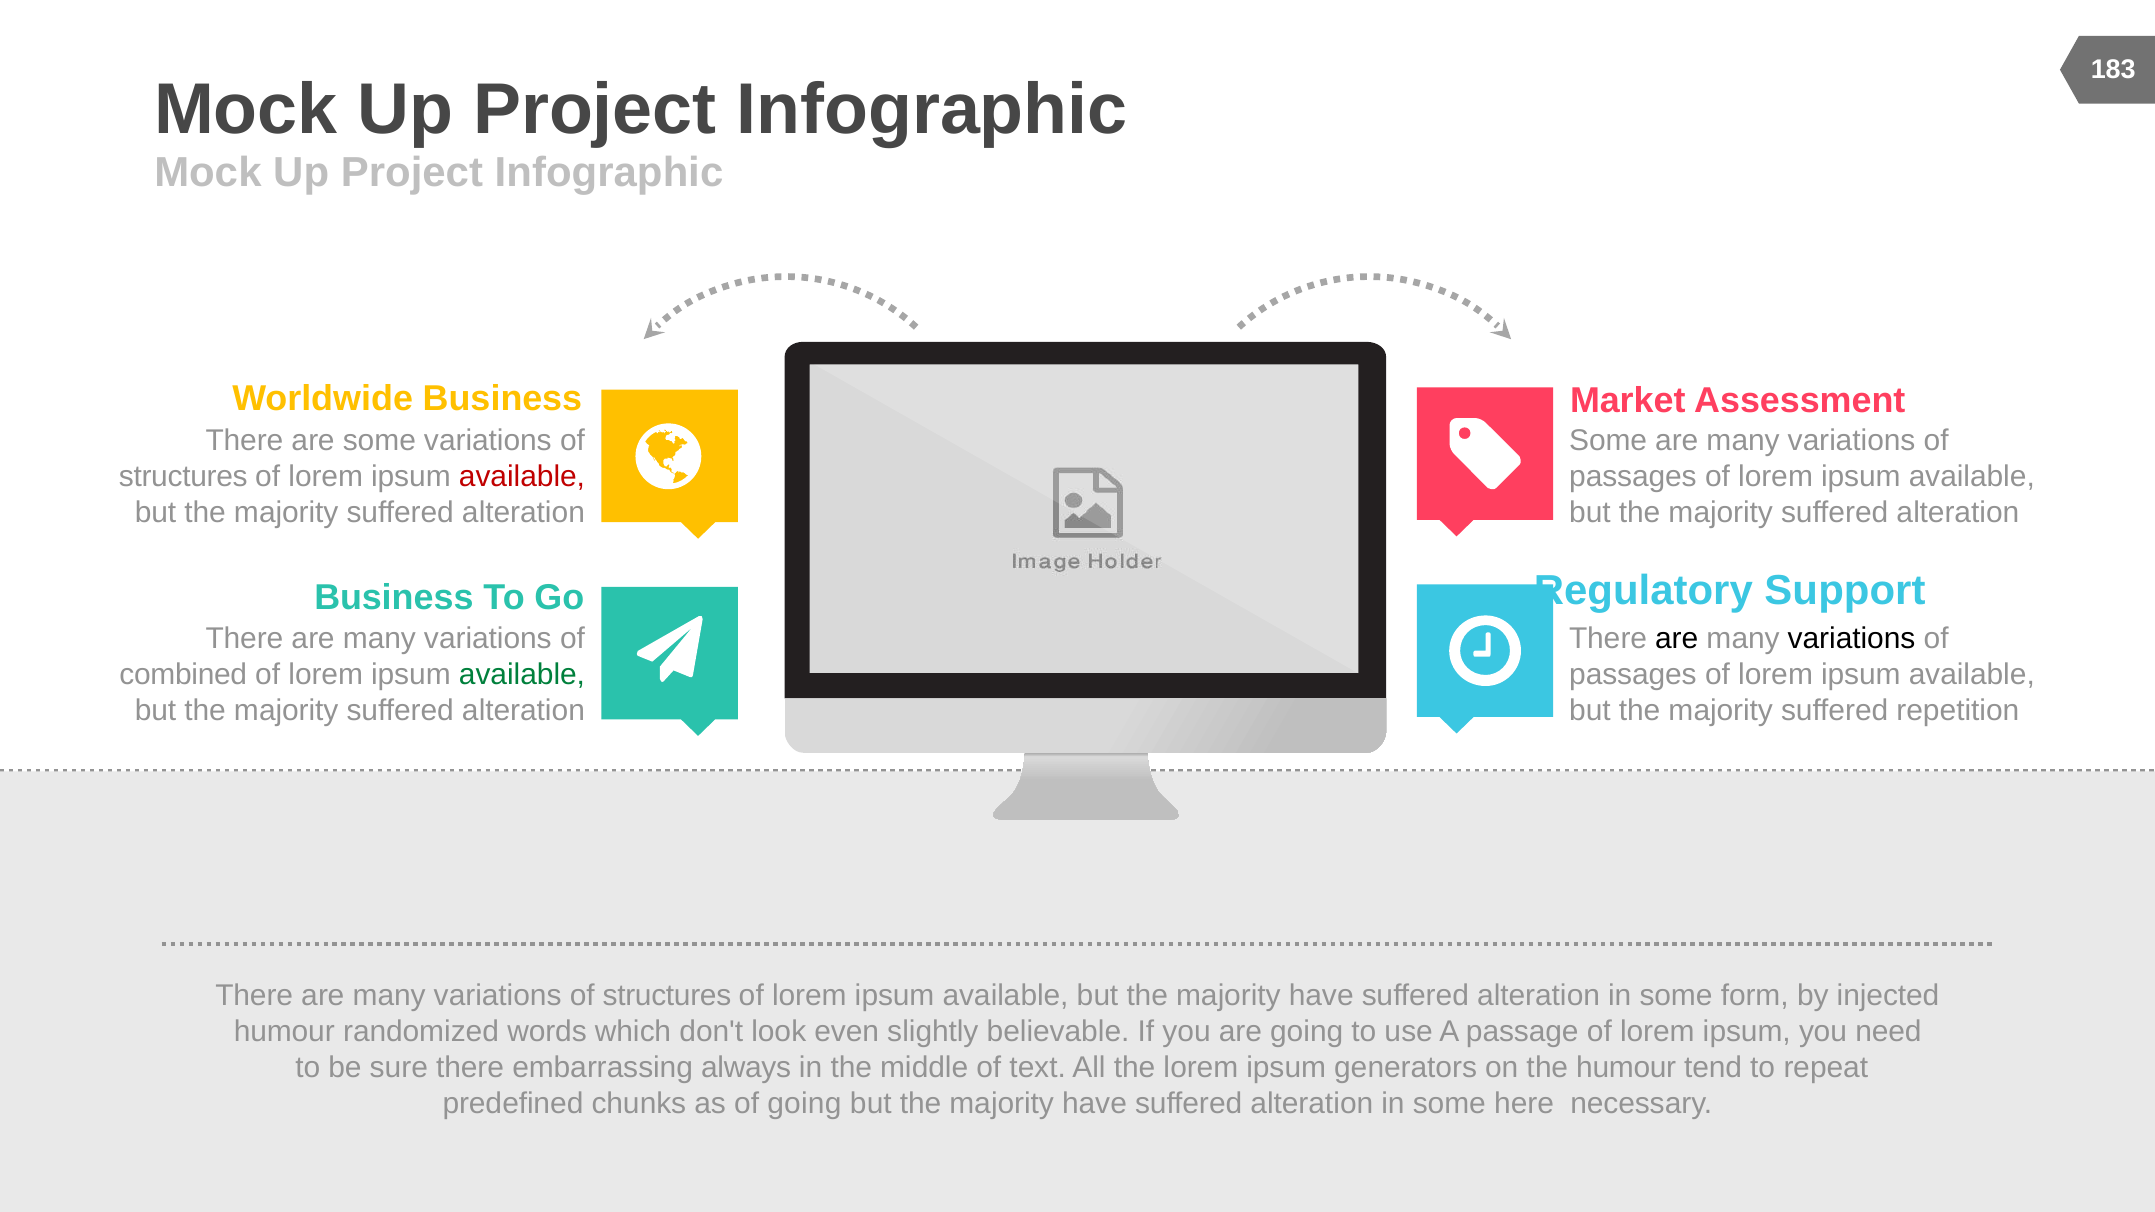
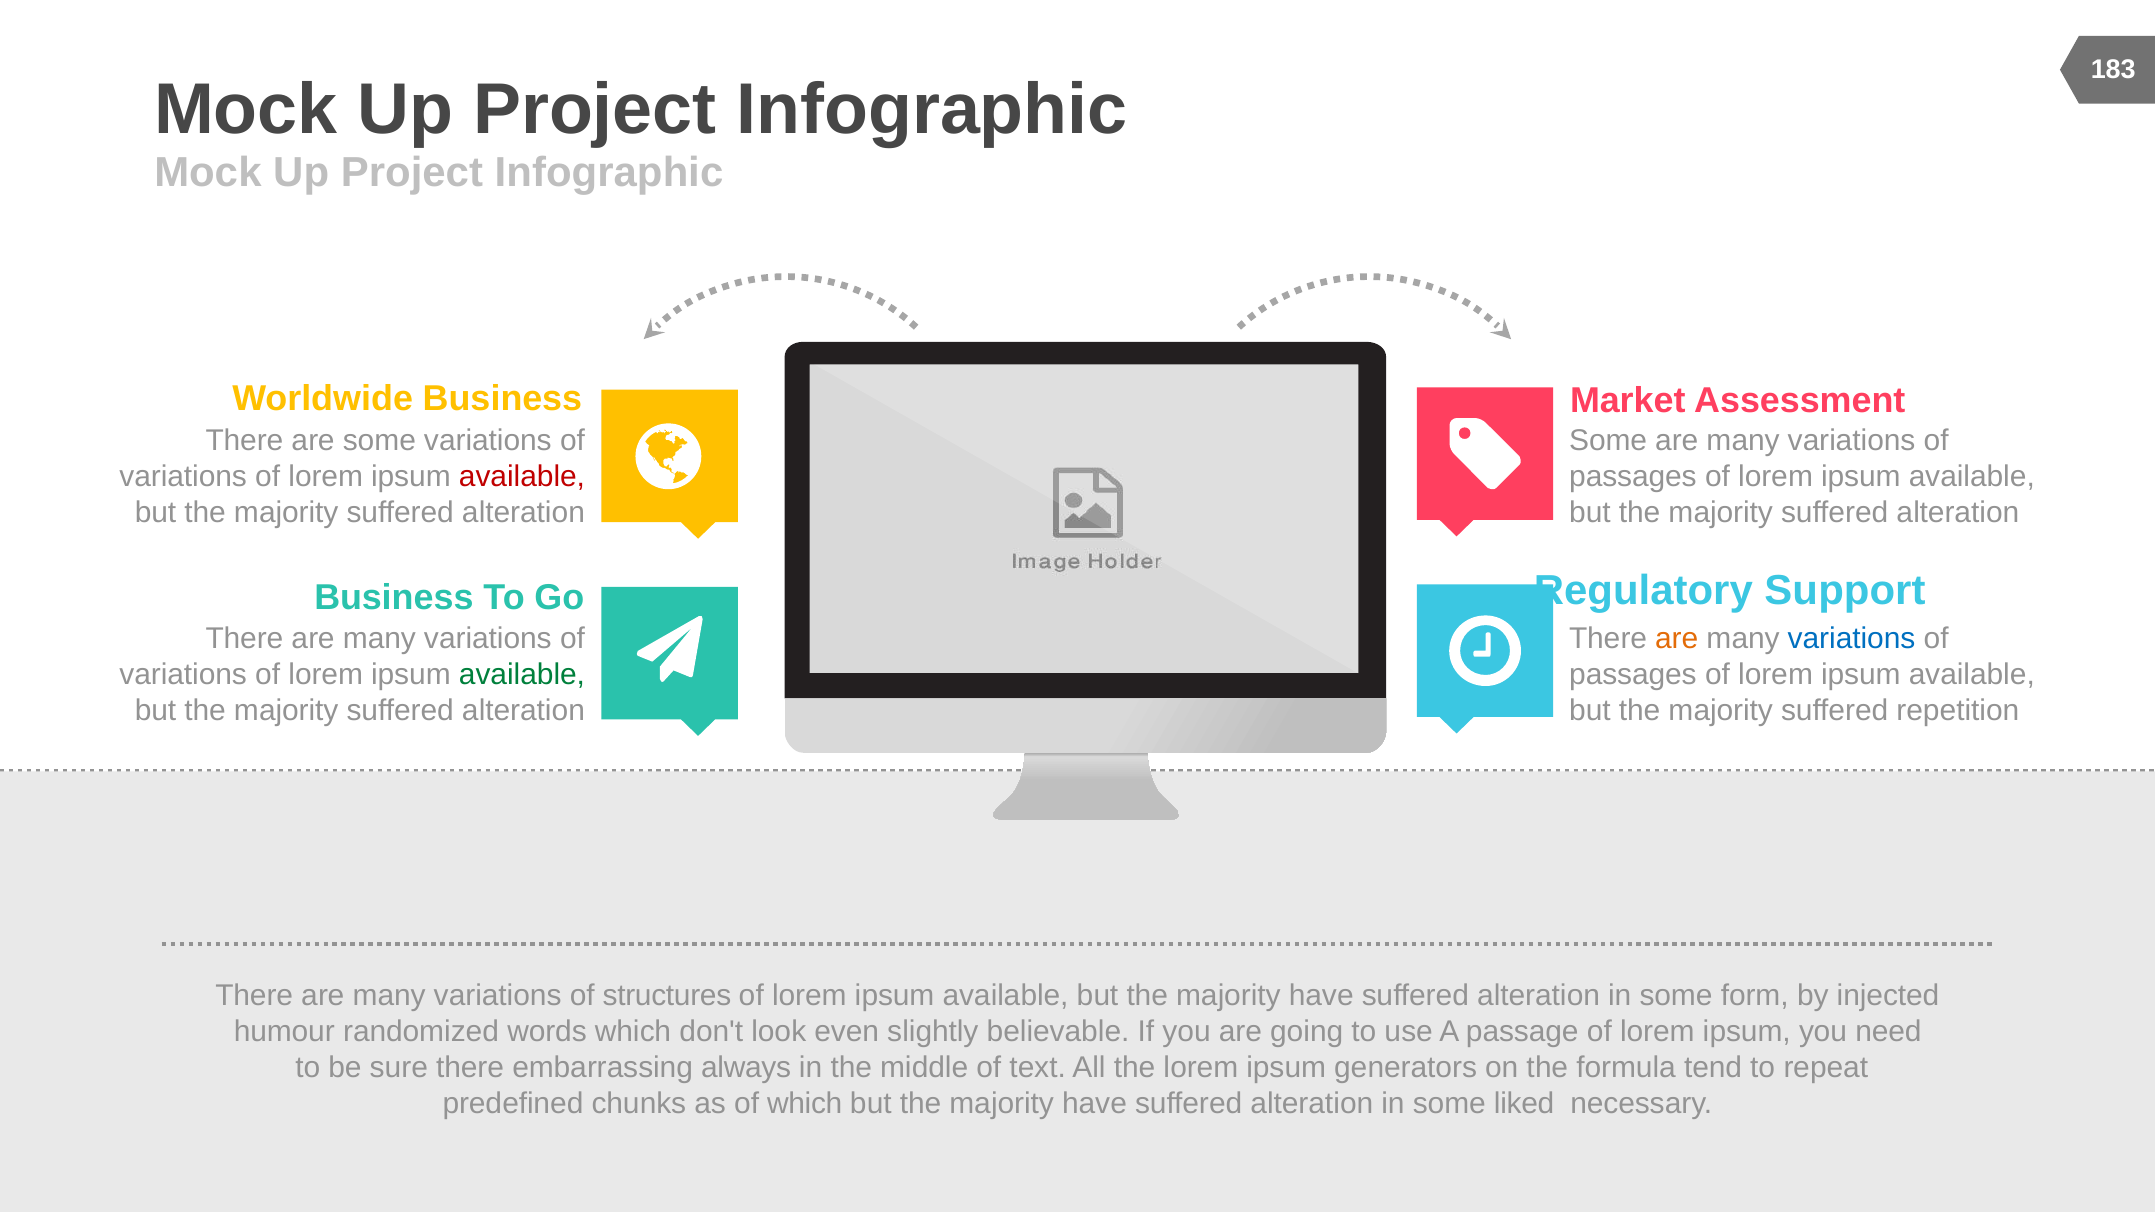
structures at (183, 477): structures -> variations
are at (1677, 638) colour: black -> orange
variations at (1852, 638) colour: black -> blue
combined at (183, 674): combined -> variations
the humour: humour -> formula
of going: going -> which
here: here -> liked
